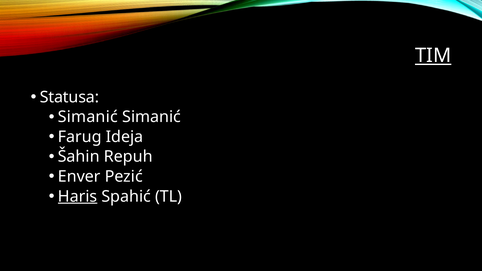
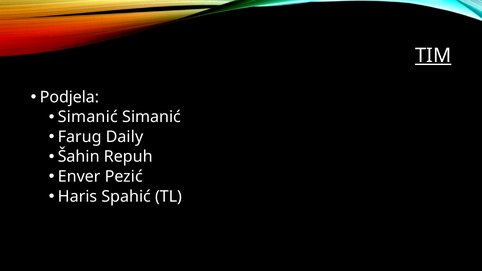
Statusa: Statusa -> Podjela
Ideja: Ideja -> Daily
Haris underline: present -> none
